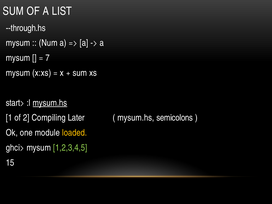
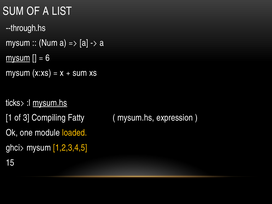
mysum at (18, 58) underline: none -> present
7: 7 -> 6
start>: start> -> ticks>
2: 2 -> 3
Later: Later -> Fatty
semicolons: semicolons -> expression
1,2,3,4,5 colour: light green -> yellow
